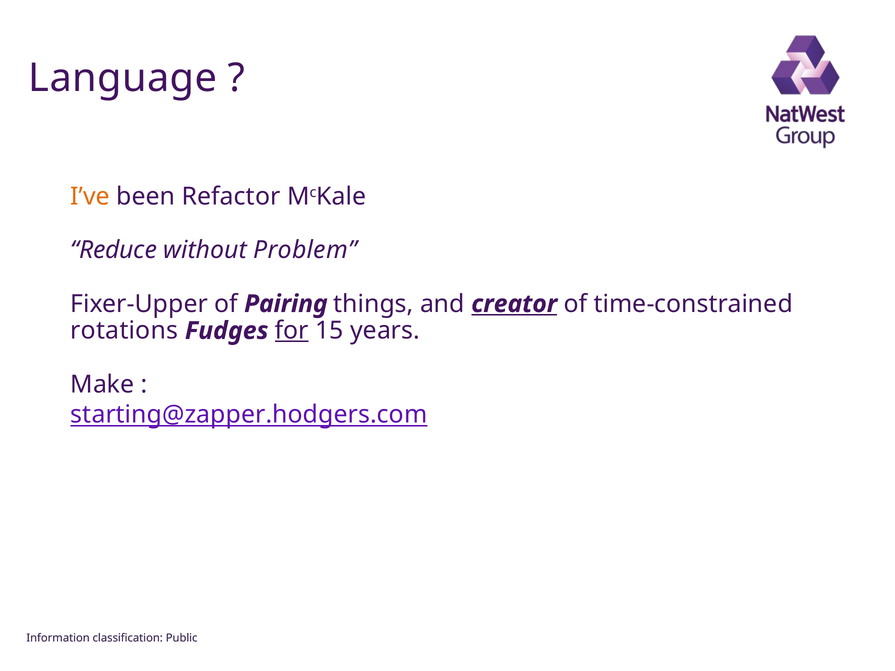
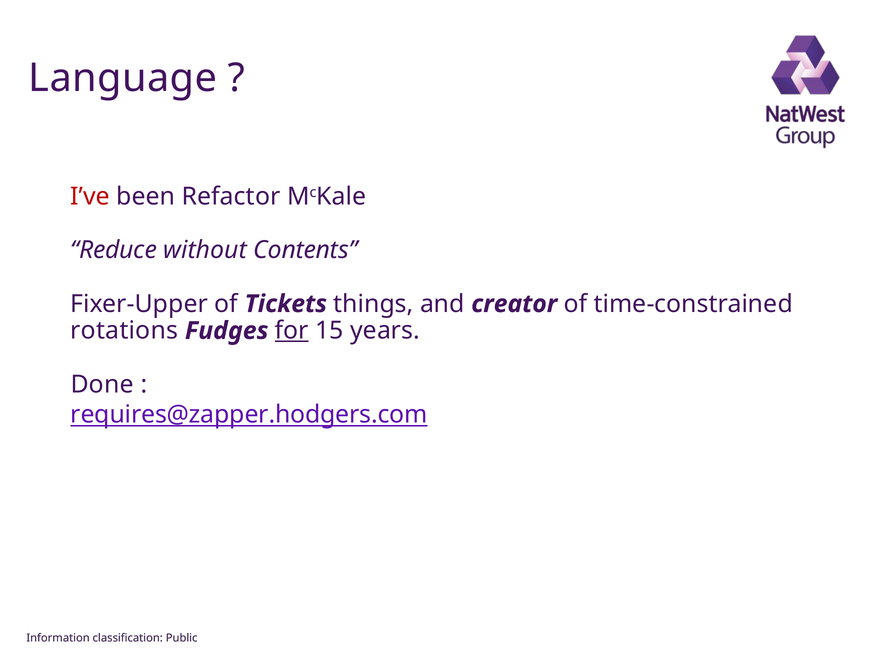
I’ve colour: orange -> red
Problem: Problem -> Contents
Pairing: Pairing -> Tickets
creator underline: present -> none
Make: Make -> Done
starting@zapper.hodgers.com: starting@zapper.hodgers.com -> requires@zapper.hodgers.com
